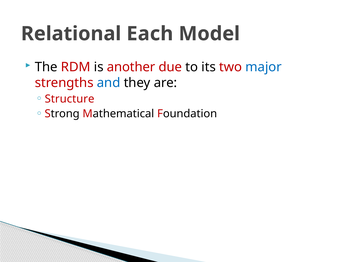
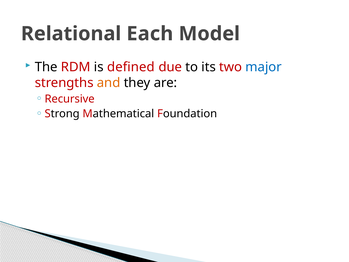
another: another -> defined
and colour: blue -> orange
Structure: Structure -> Recursive
